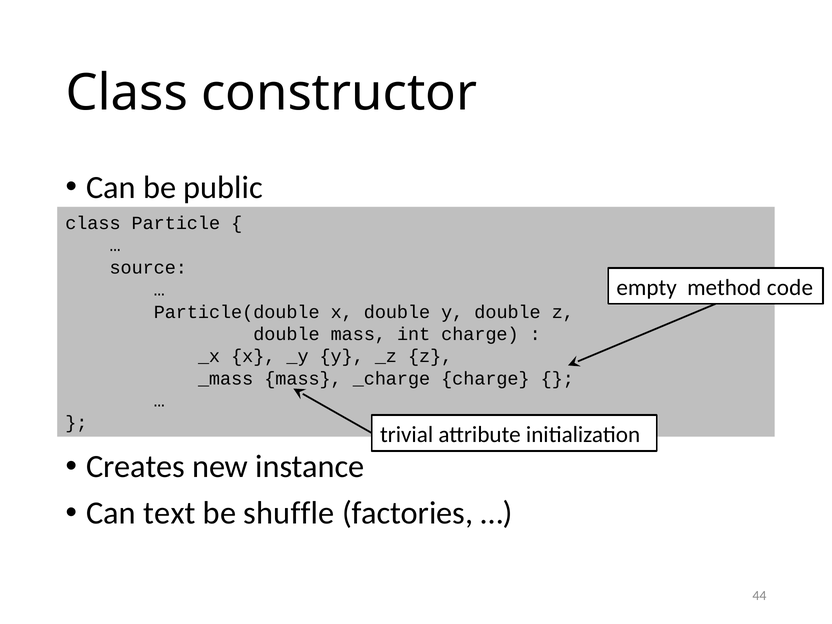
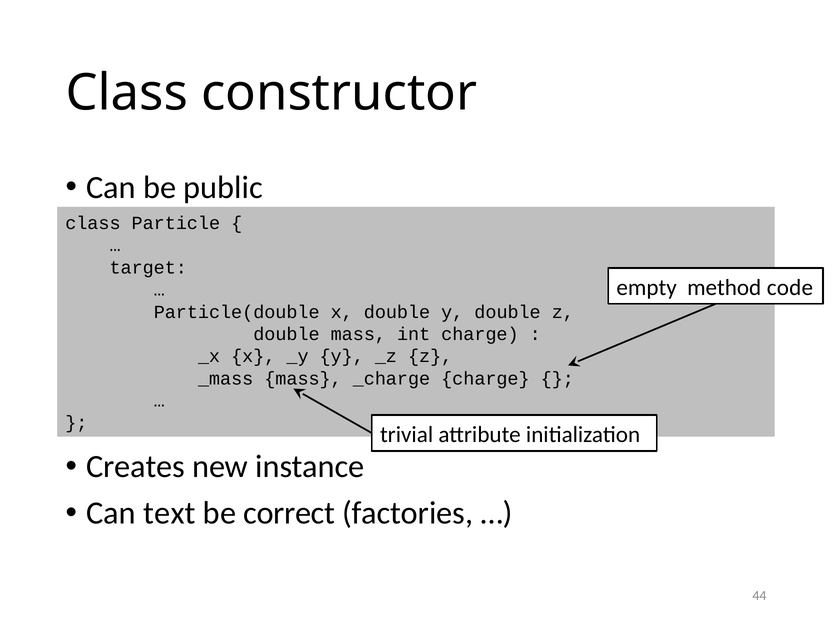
source: source -> target
shuffle: shuffle -> correct
